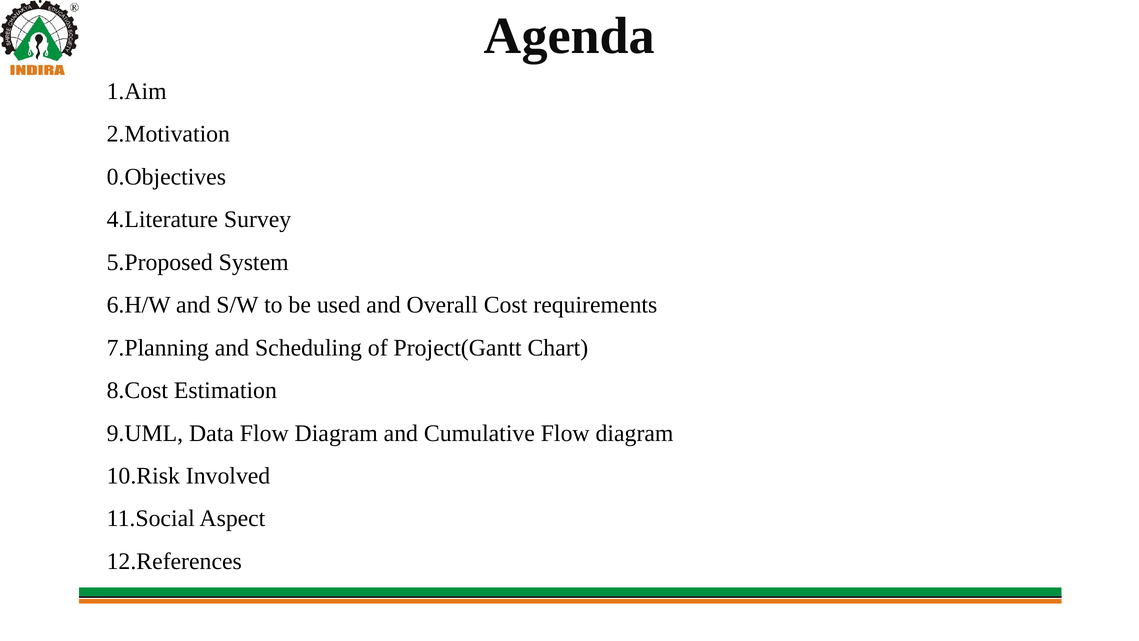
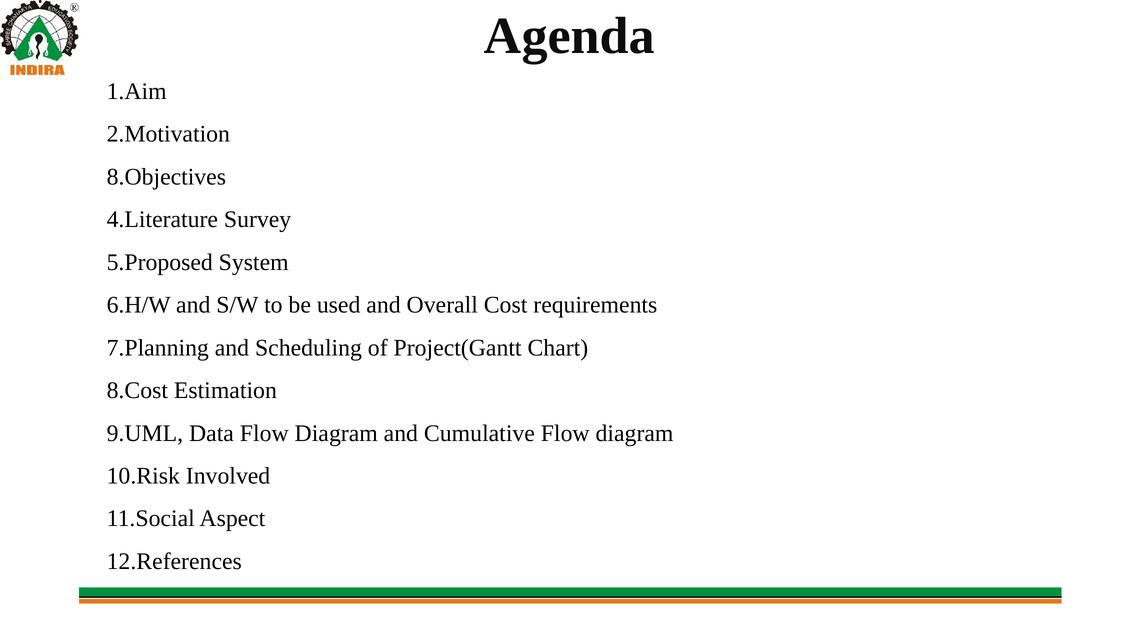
0.Objectives: 0.Objectives -> 8.Objectives
